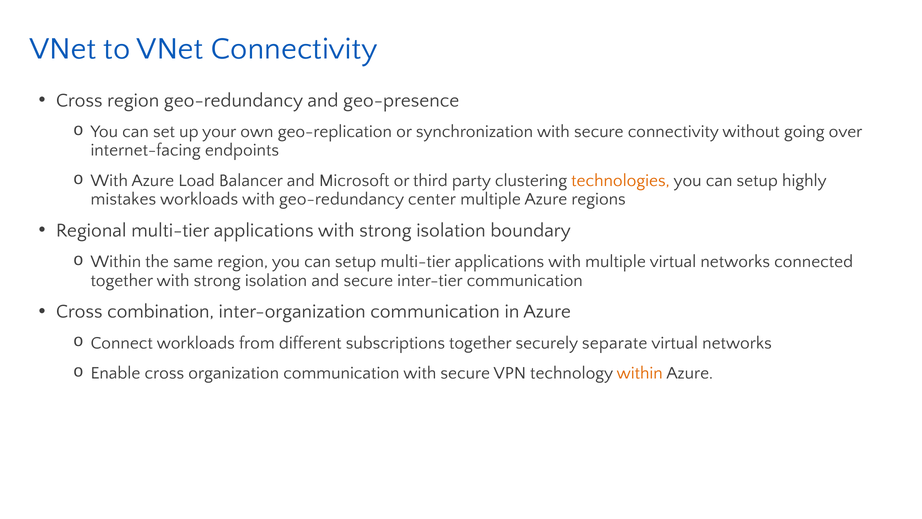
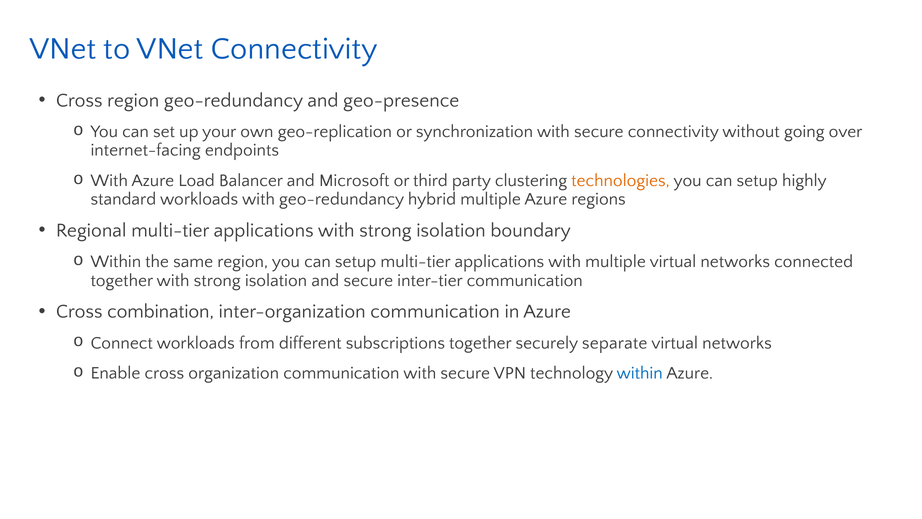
mistakes: mistakes -> standard
center: center -> hybrid
within at (640, 373) colour: orange -> blue
